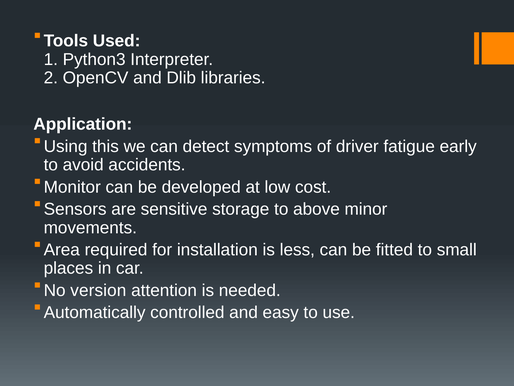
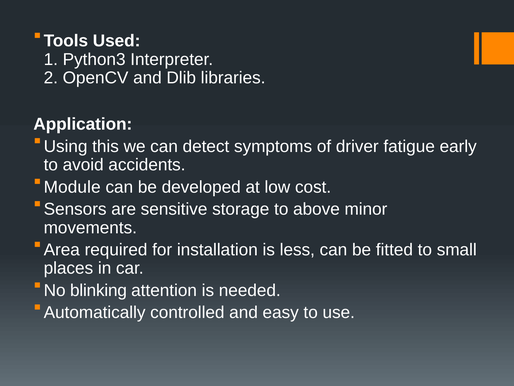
Monitor: Monitor -> Module
version: version -> blinking
